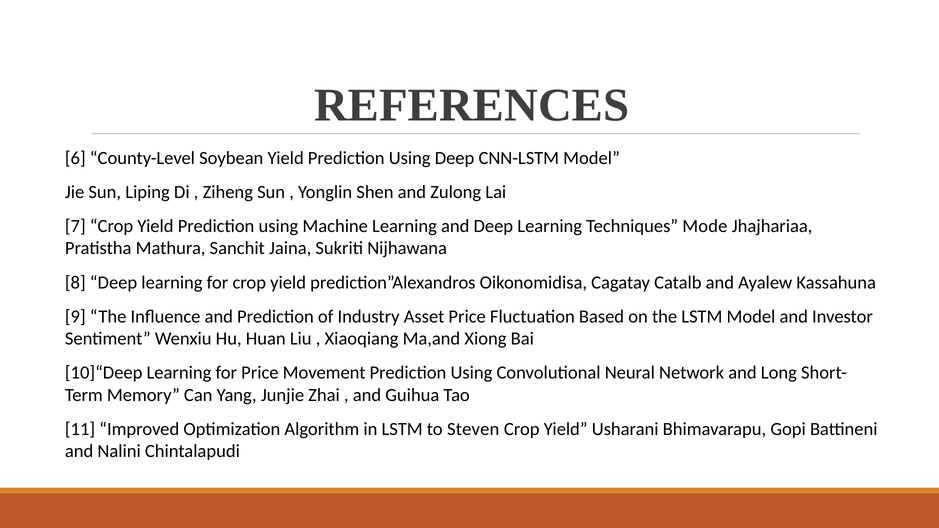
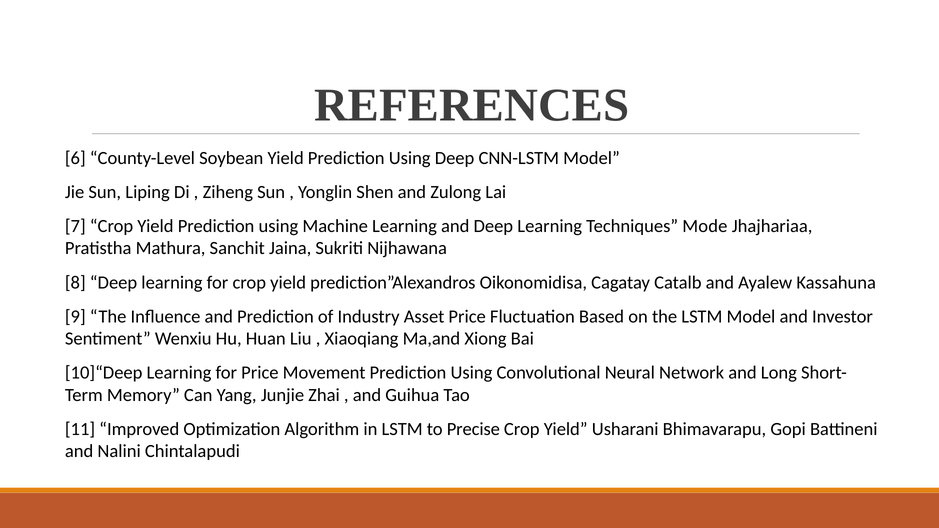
Steven: Steven -> Precise
